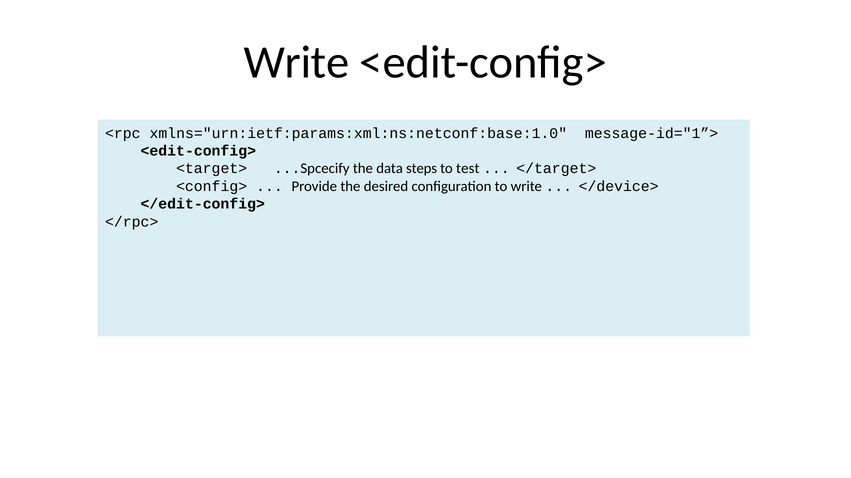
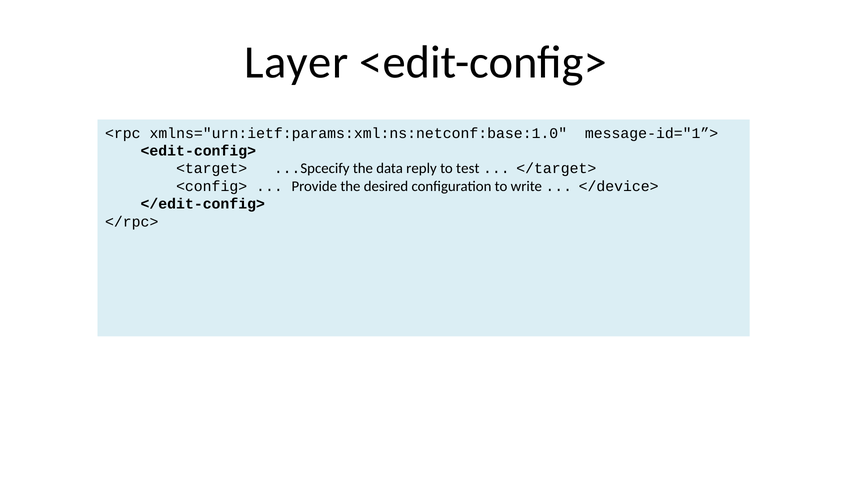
Write at (297, 62): Write -> Layer
steps: steps -> reply
